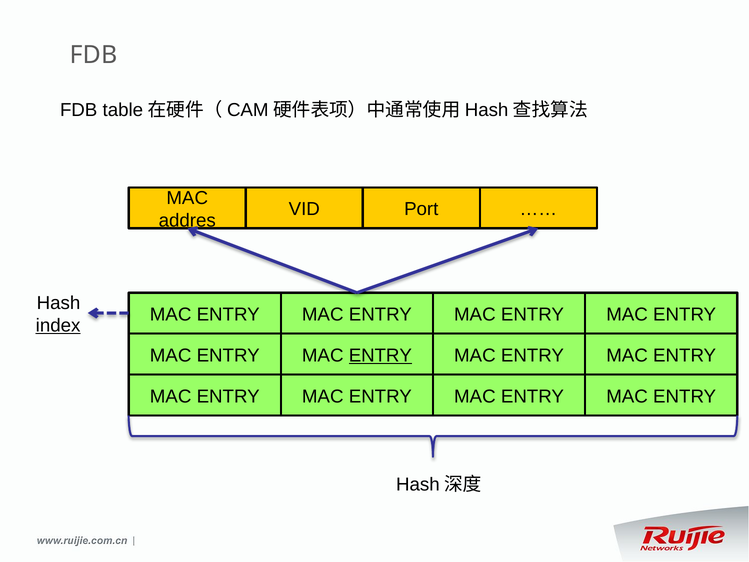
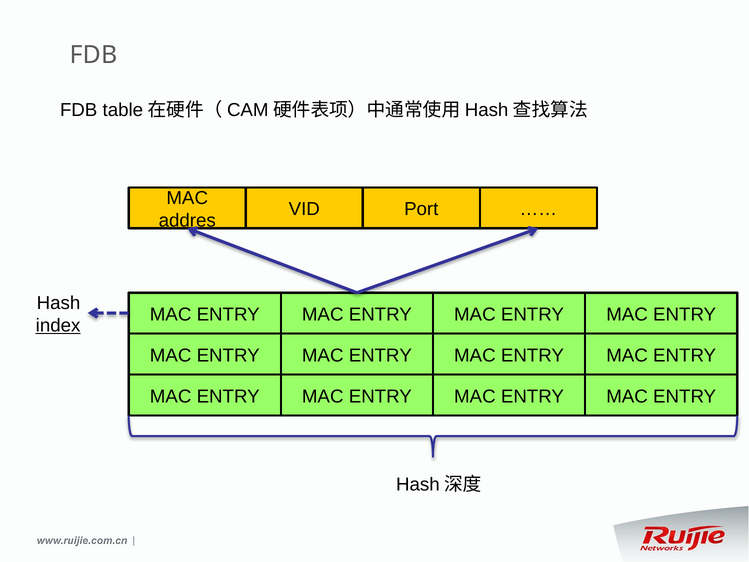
ENTRY at (380, 355) underline: present -> none
